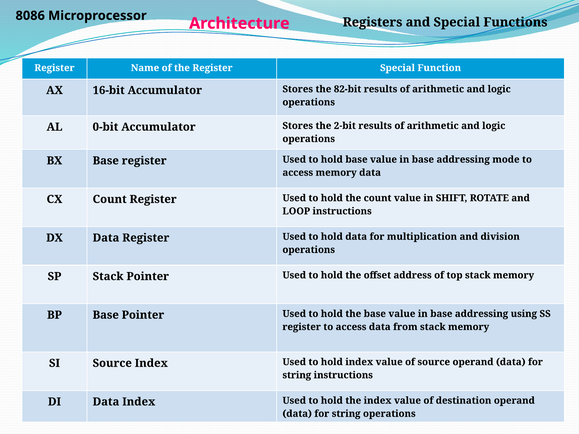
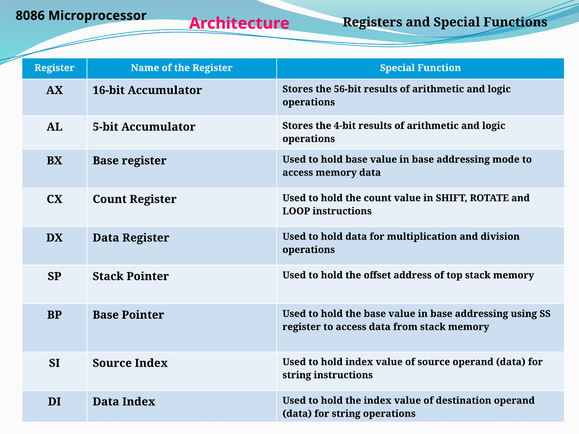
82-bit: 82-bit -> 56-bit
0-bit: 0-bit -> 5-bit
2-bit: 2-bit -> 4-bit
